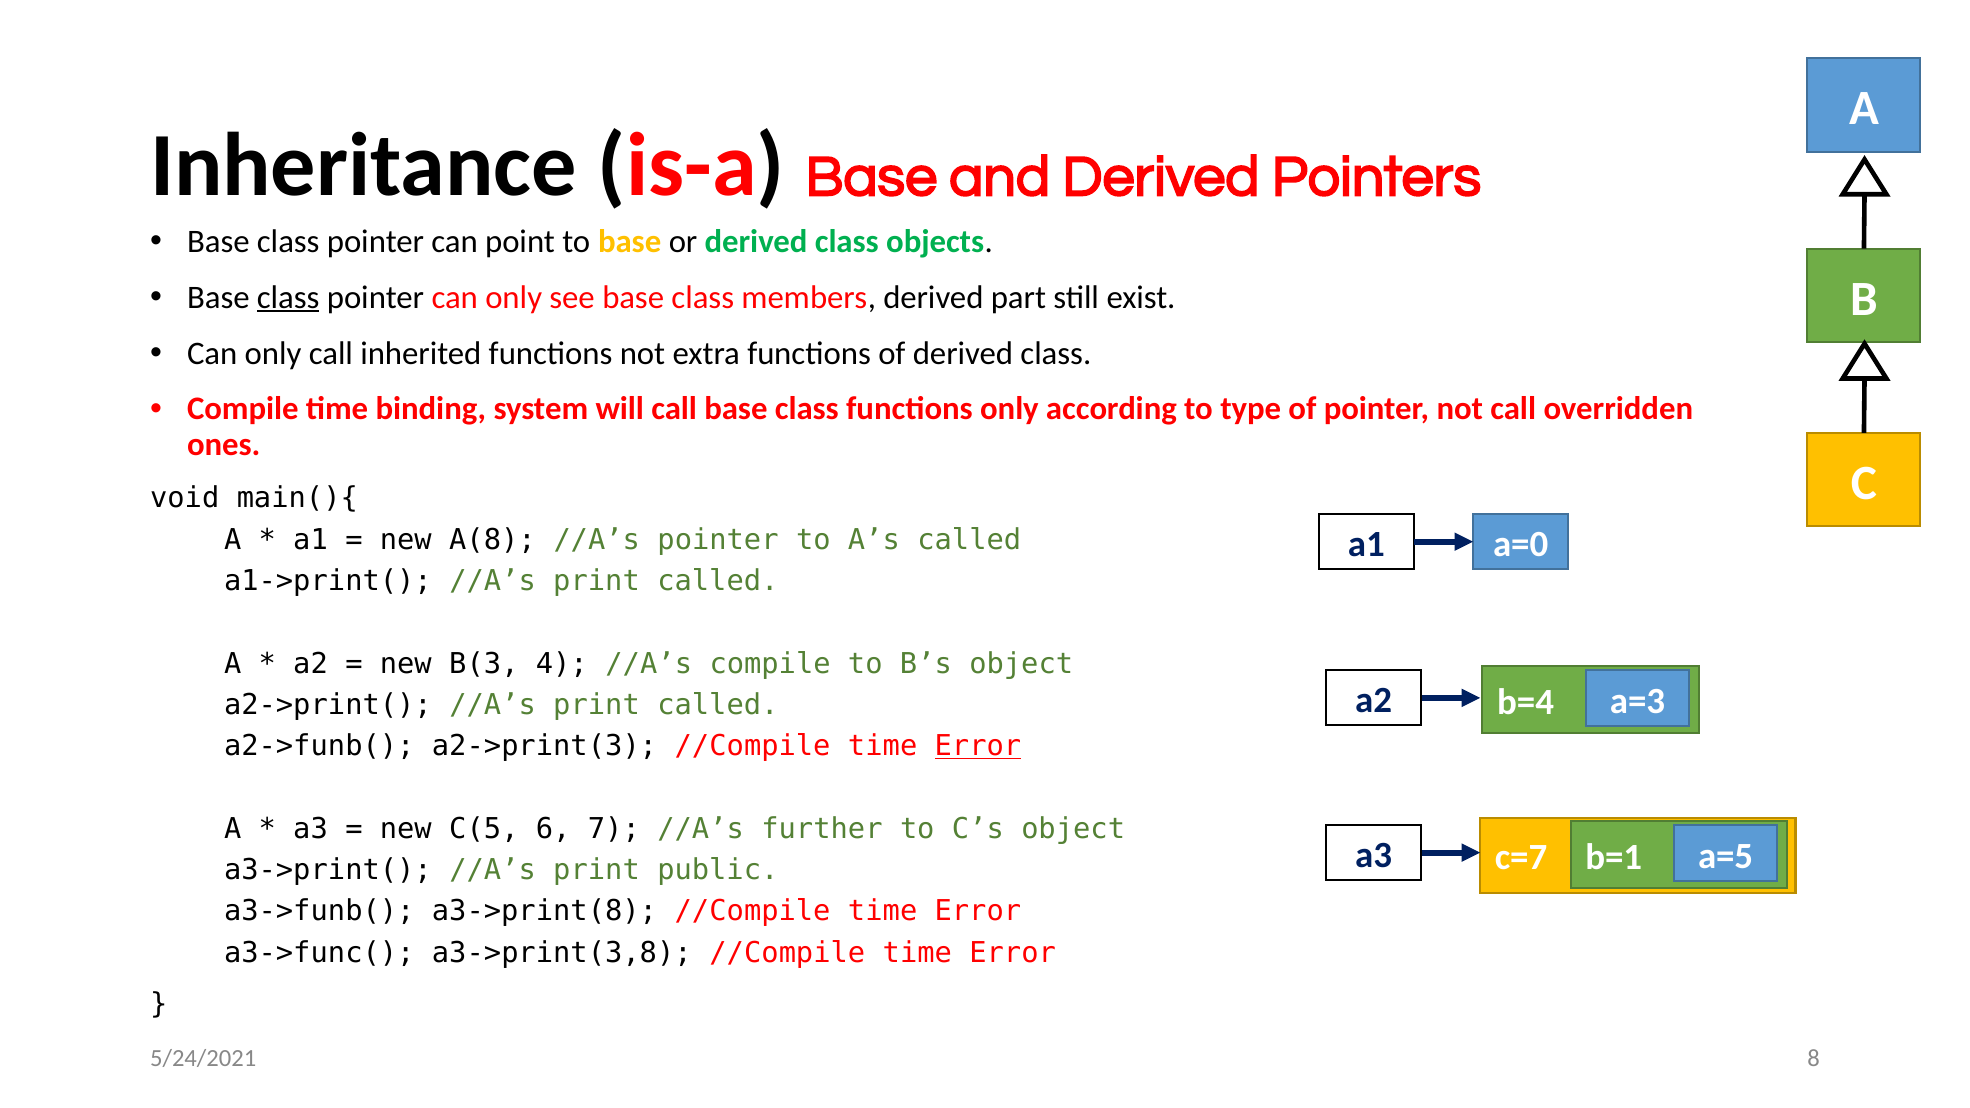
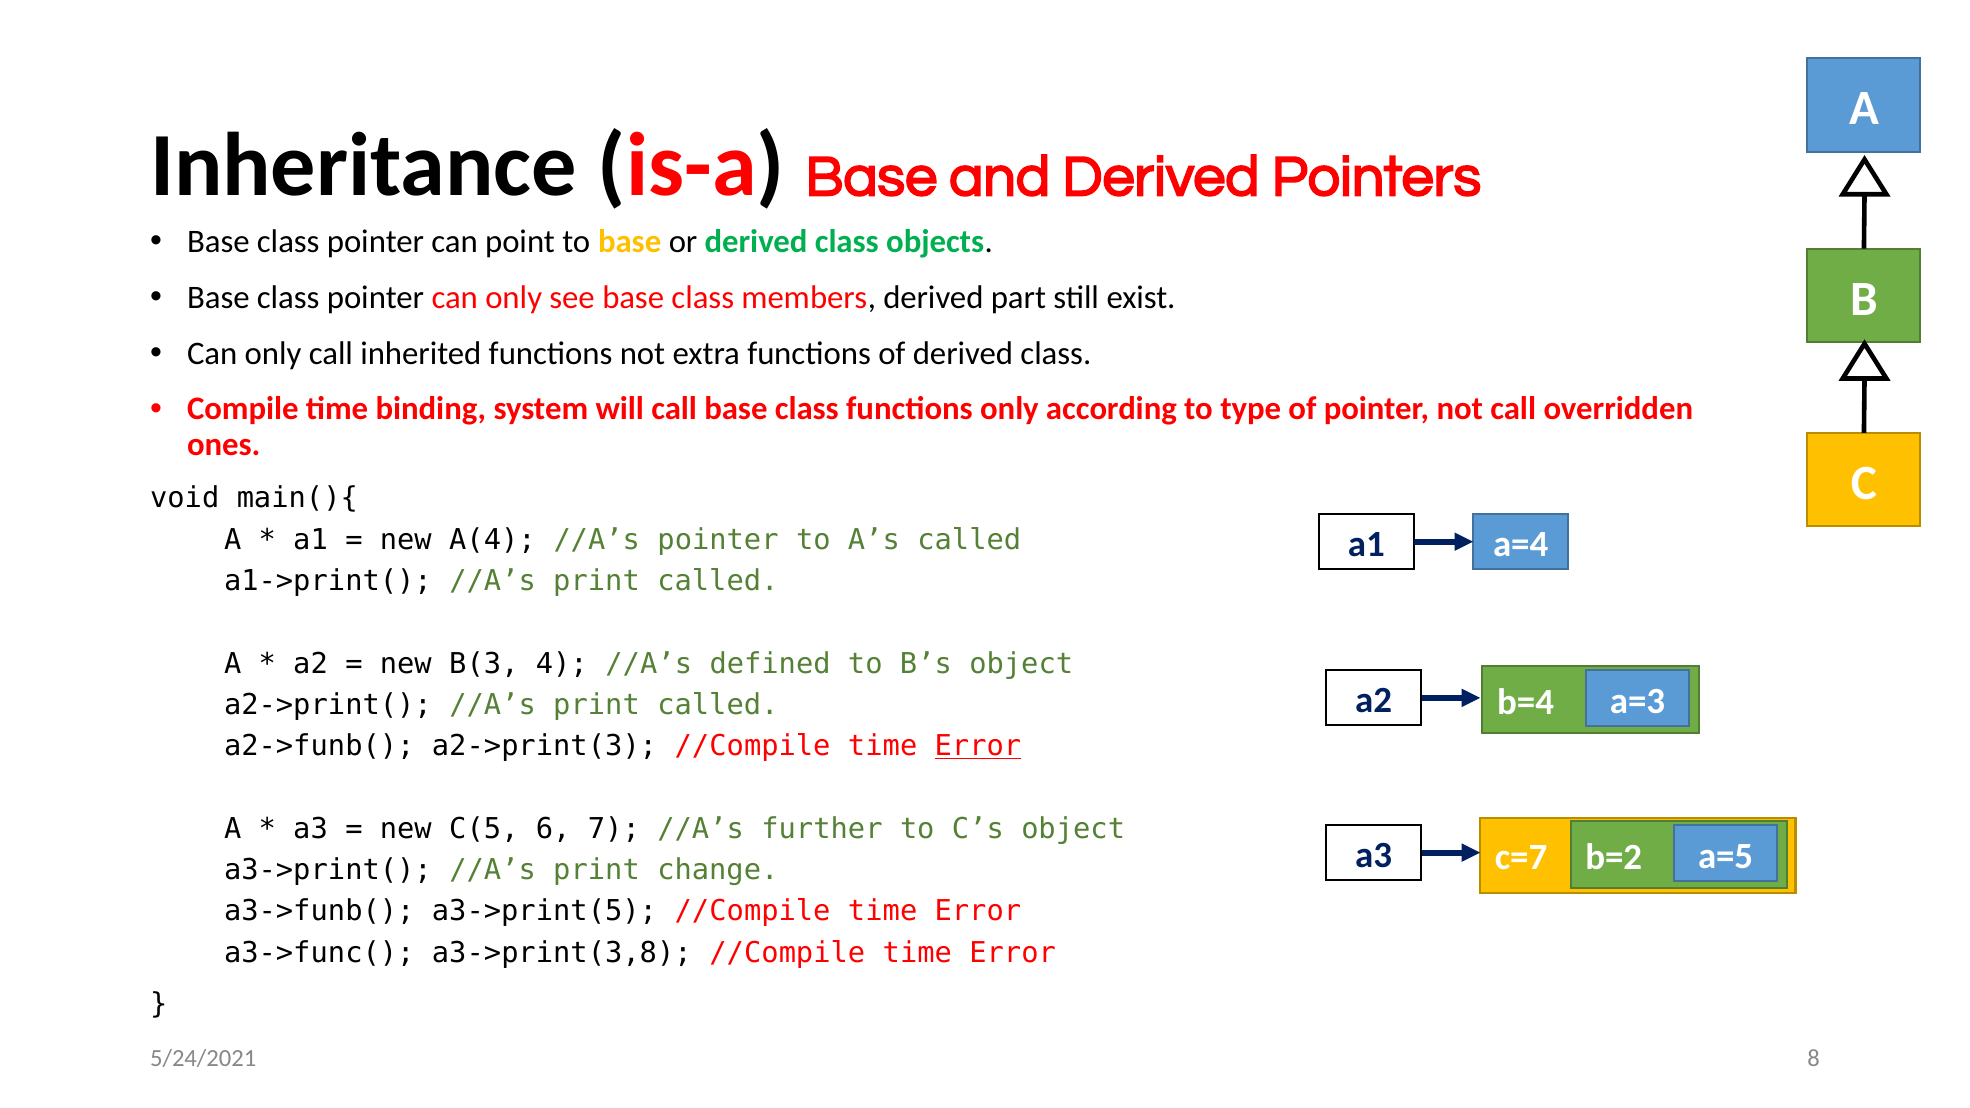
class at (288, 297) underline: present -> none
A(8: A(8 -> A(4
a=0: a=0 -> a=4
//A’s compile: compile -> defined
b=1: b=1 -> b=2
public: public -> change
a3->print(8: a3->print(8 -> a3->print(5
